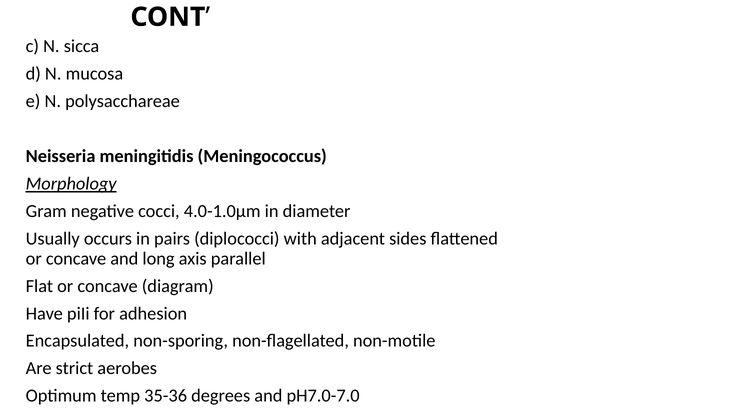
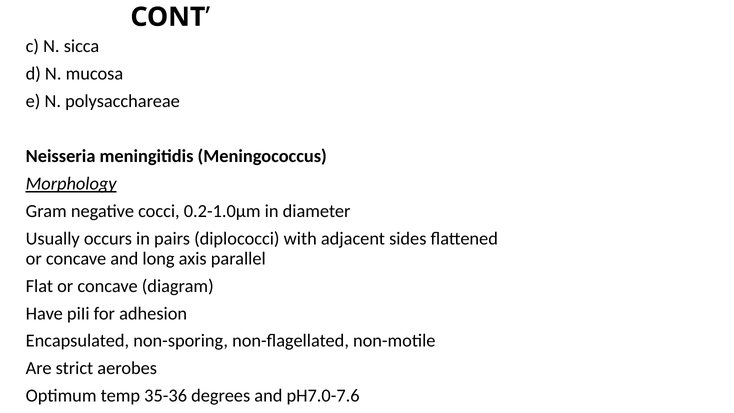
4.0-1.0µm: 4.0-1.0µm -> 0.2-1.0µm
pH7.0-7.0: pH7.0-7.0 -> pH7.0-7.6
